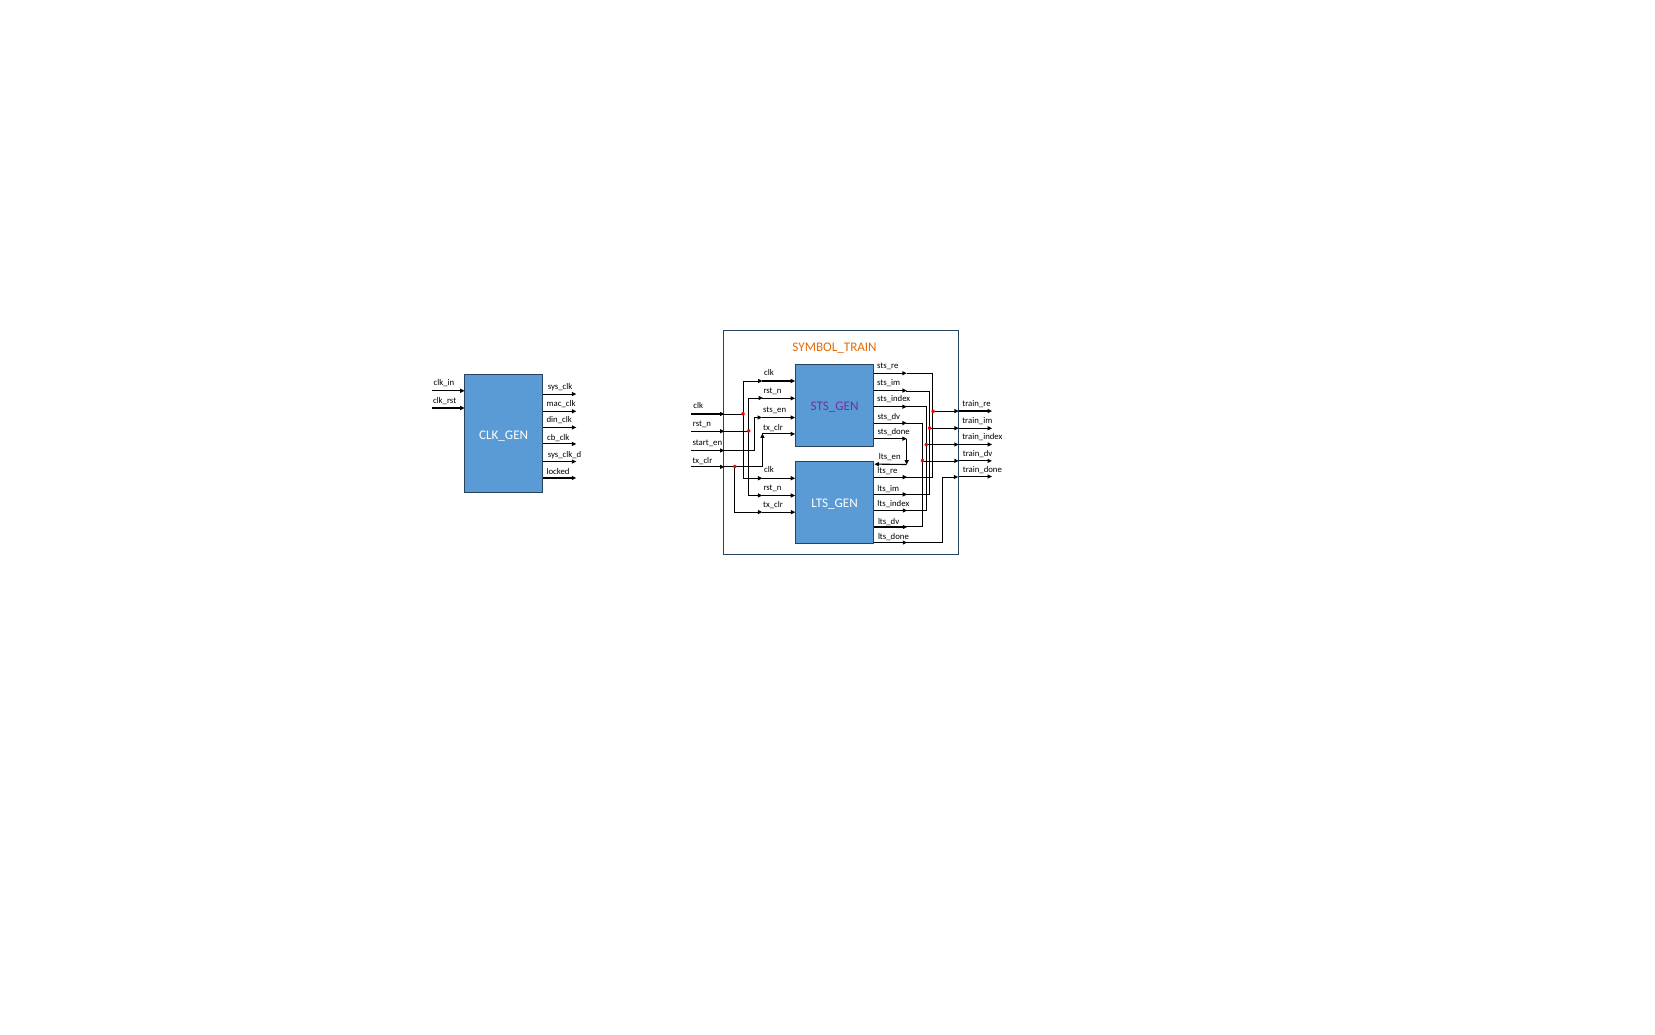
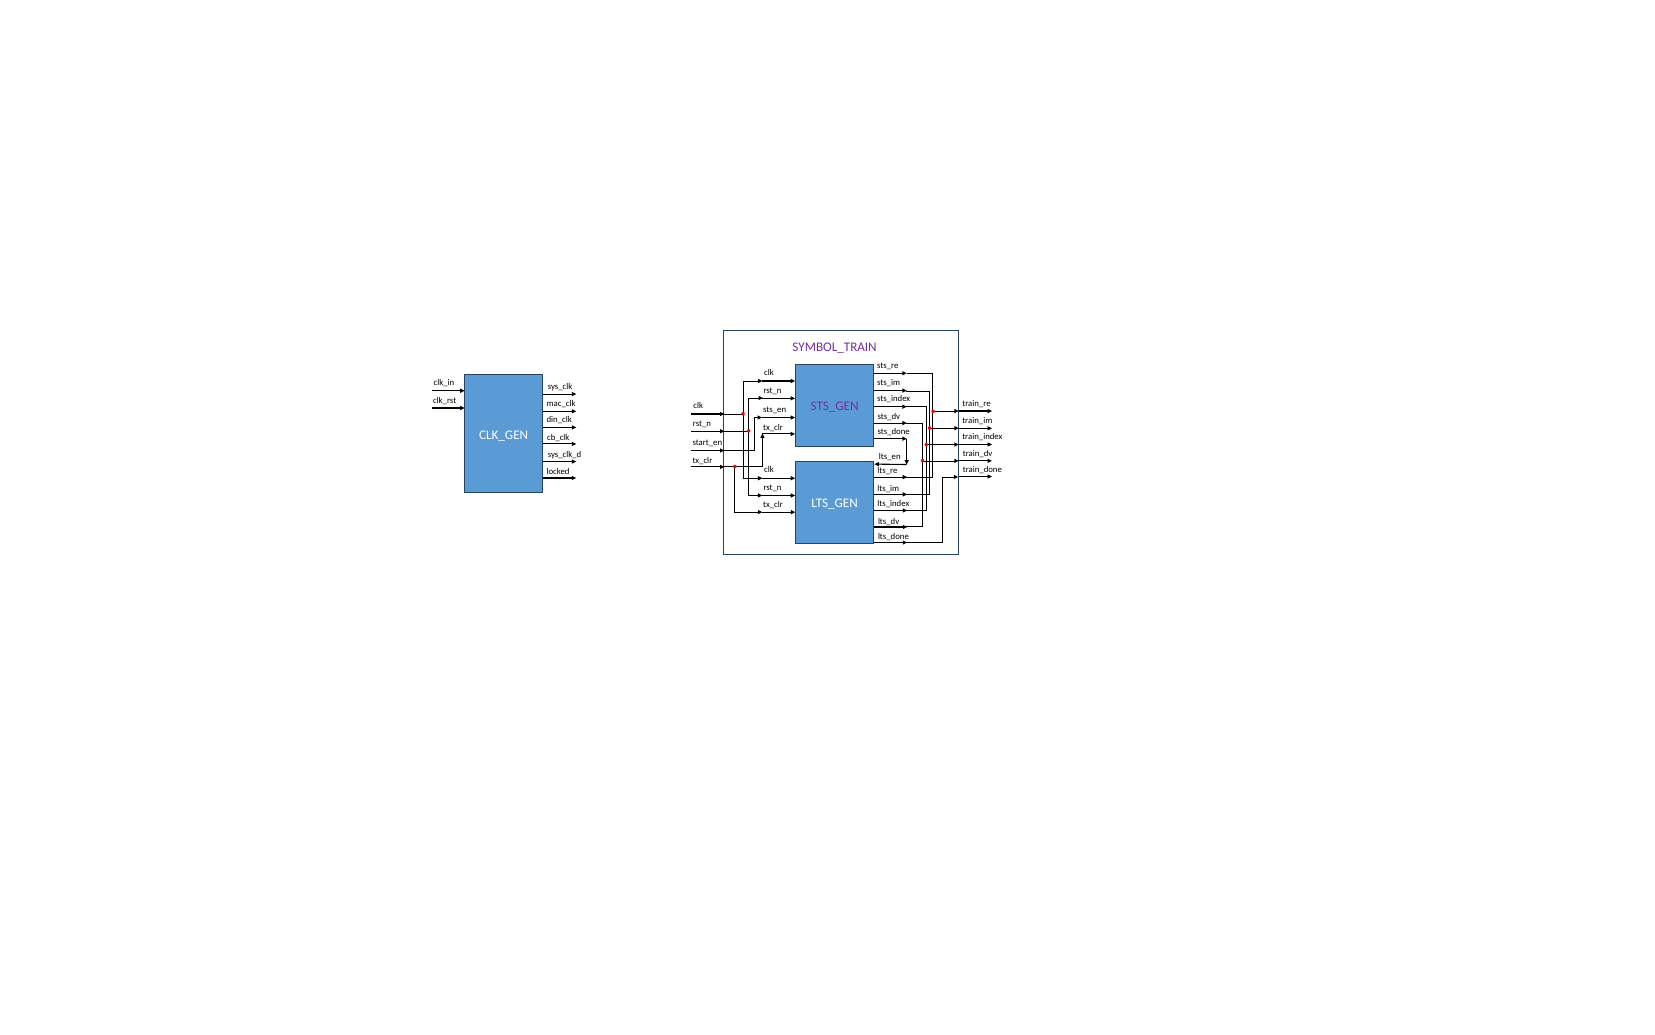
SYMBOL_TRAIN colour: orange -> purple
